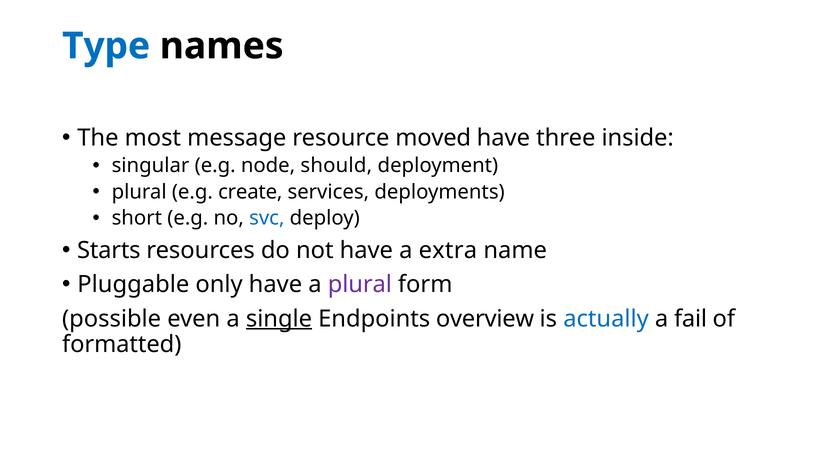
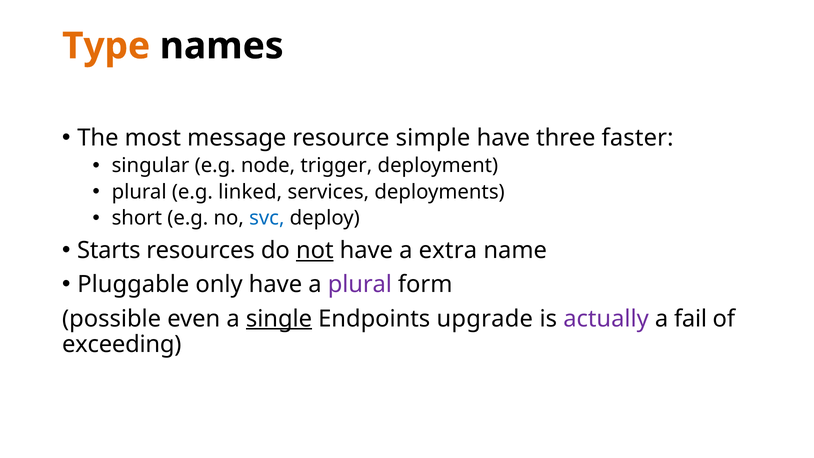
Type colour: blue -> orange
moved: moved -> simple
inside: inside -> faster
should: should -> trigger
create: create -> linked
not underline: none -> present
overview: overview -> upgrade
actually colour: blue -> purple
formatted: formatted -> exceeding
